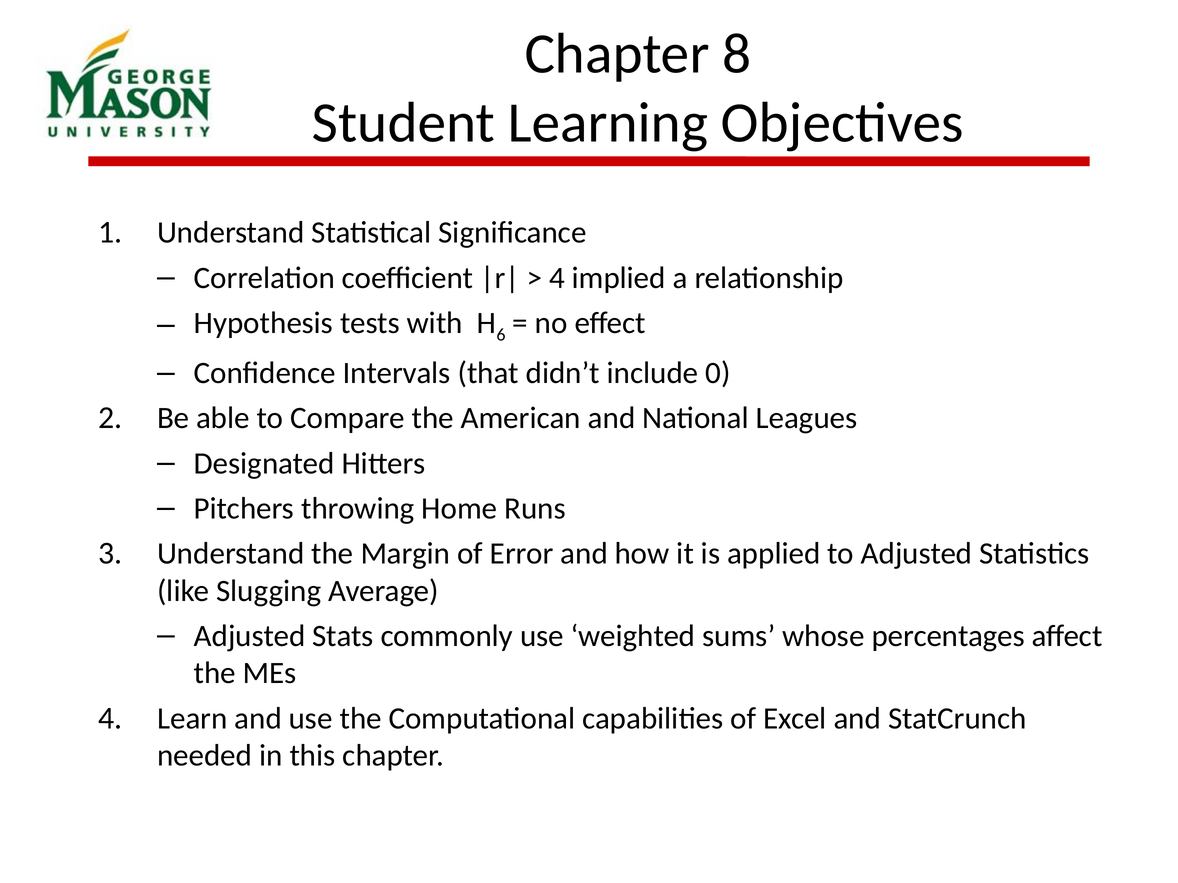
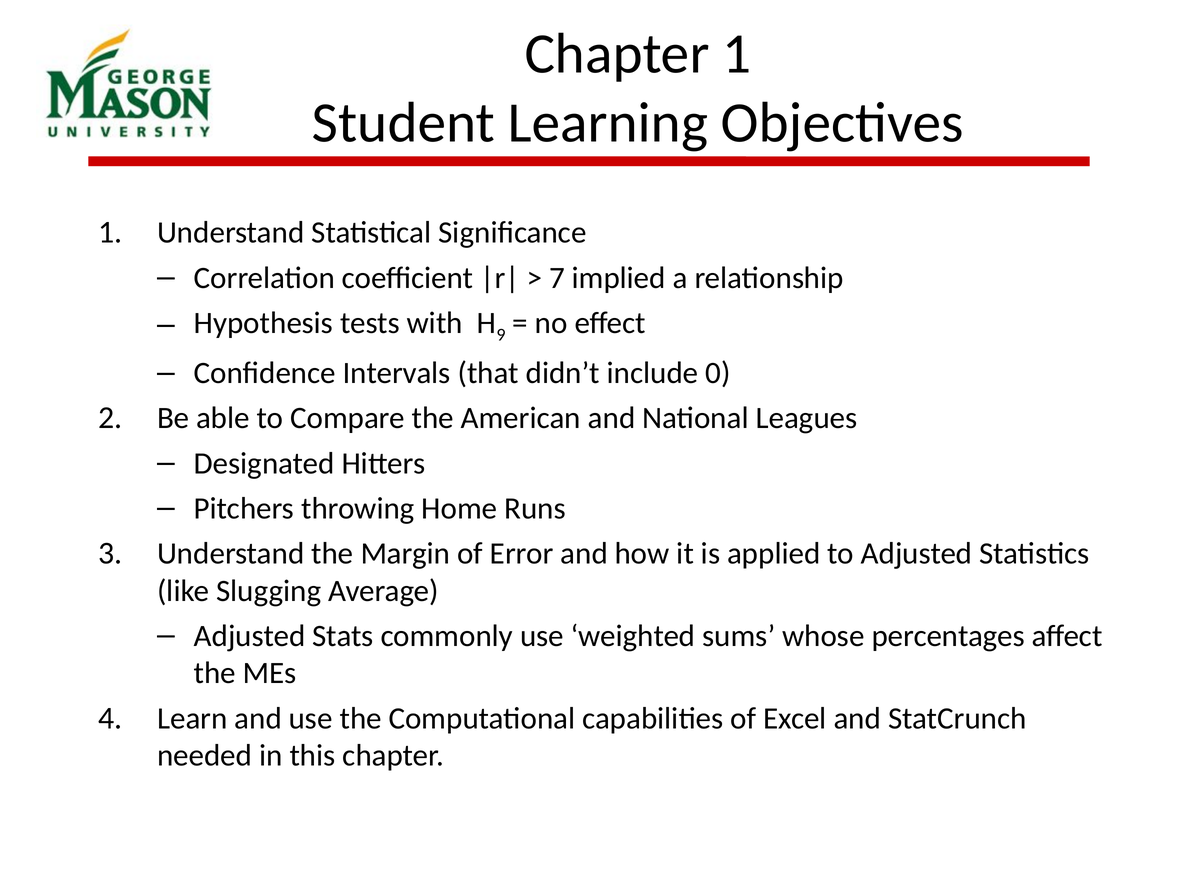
Chapter 8: 8 -> 1
4 at (557, 278): 4 -> 7
6: 6 -> 9
